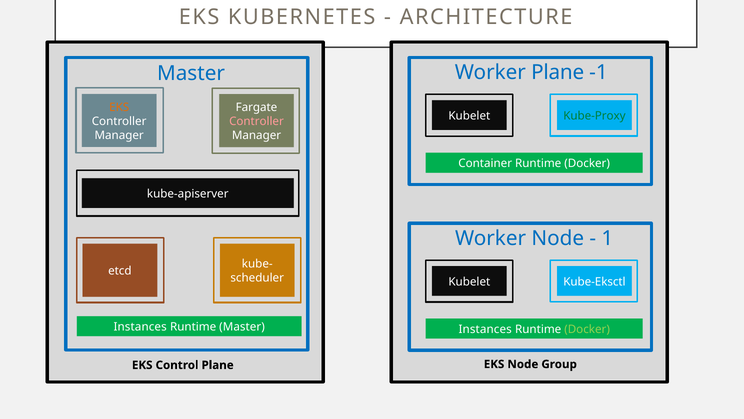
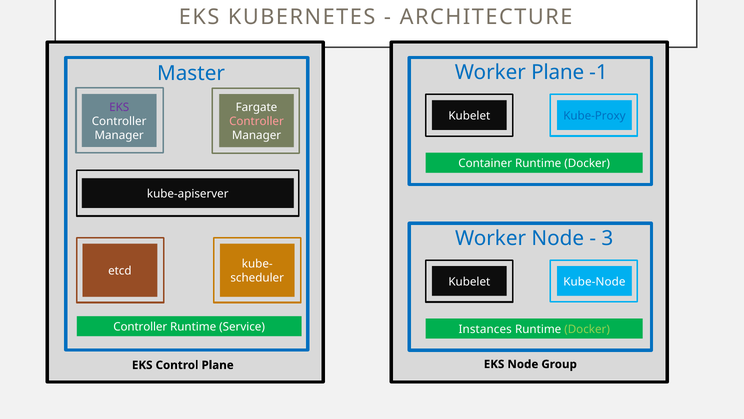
EKS at (119, 107) colour: orange -> purple
Kube-Proxy colour: green -> blue
1: 1 -> 3
Kube-Eksctl: Kube-Eksctl -> Kube-Node
Instances at (140, 327): Instances -> Controller
Runtime Master: Master -> Service
